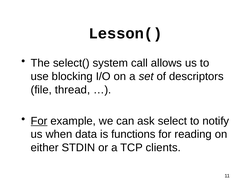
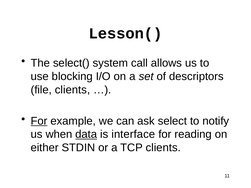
file thread: thread -> clients
data underline: none -> present
functions: functions -> interface
